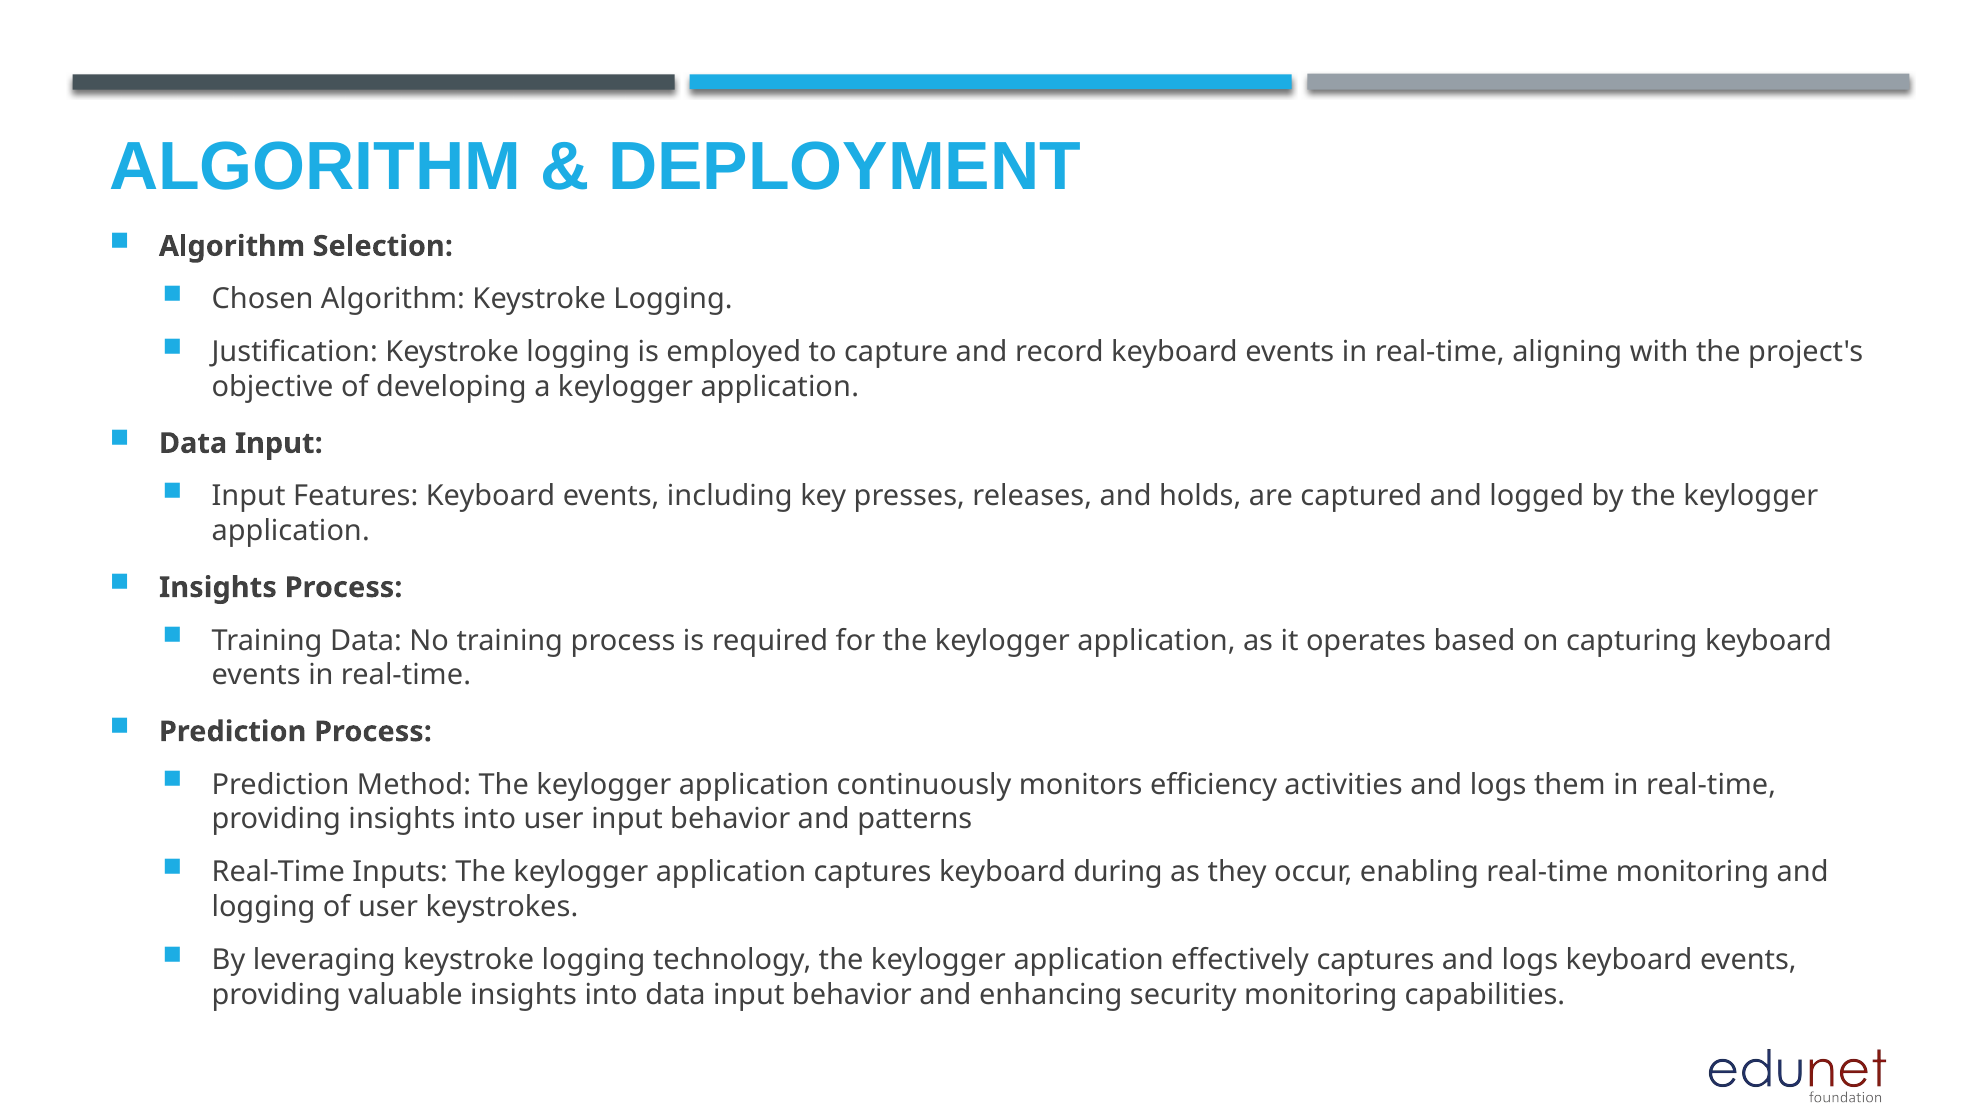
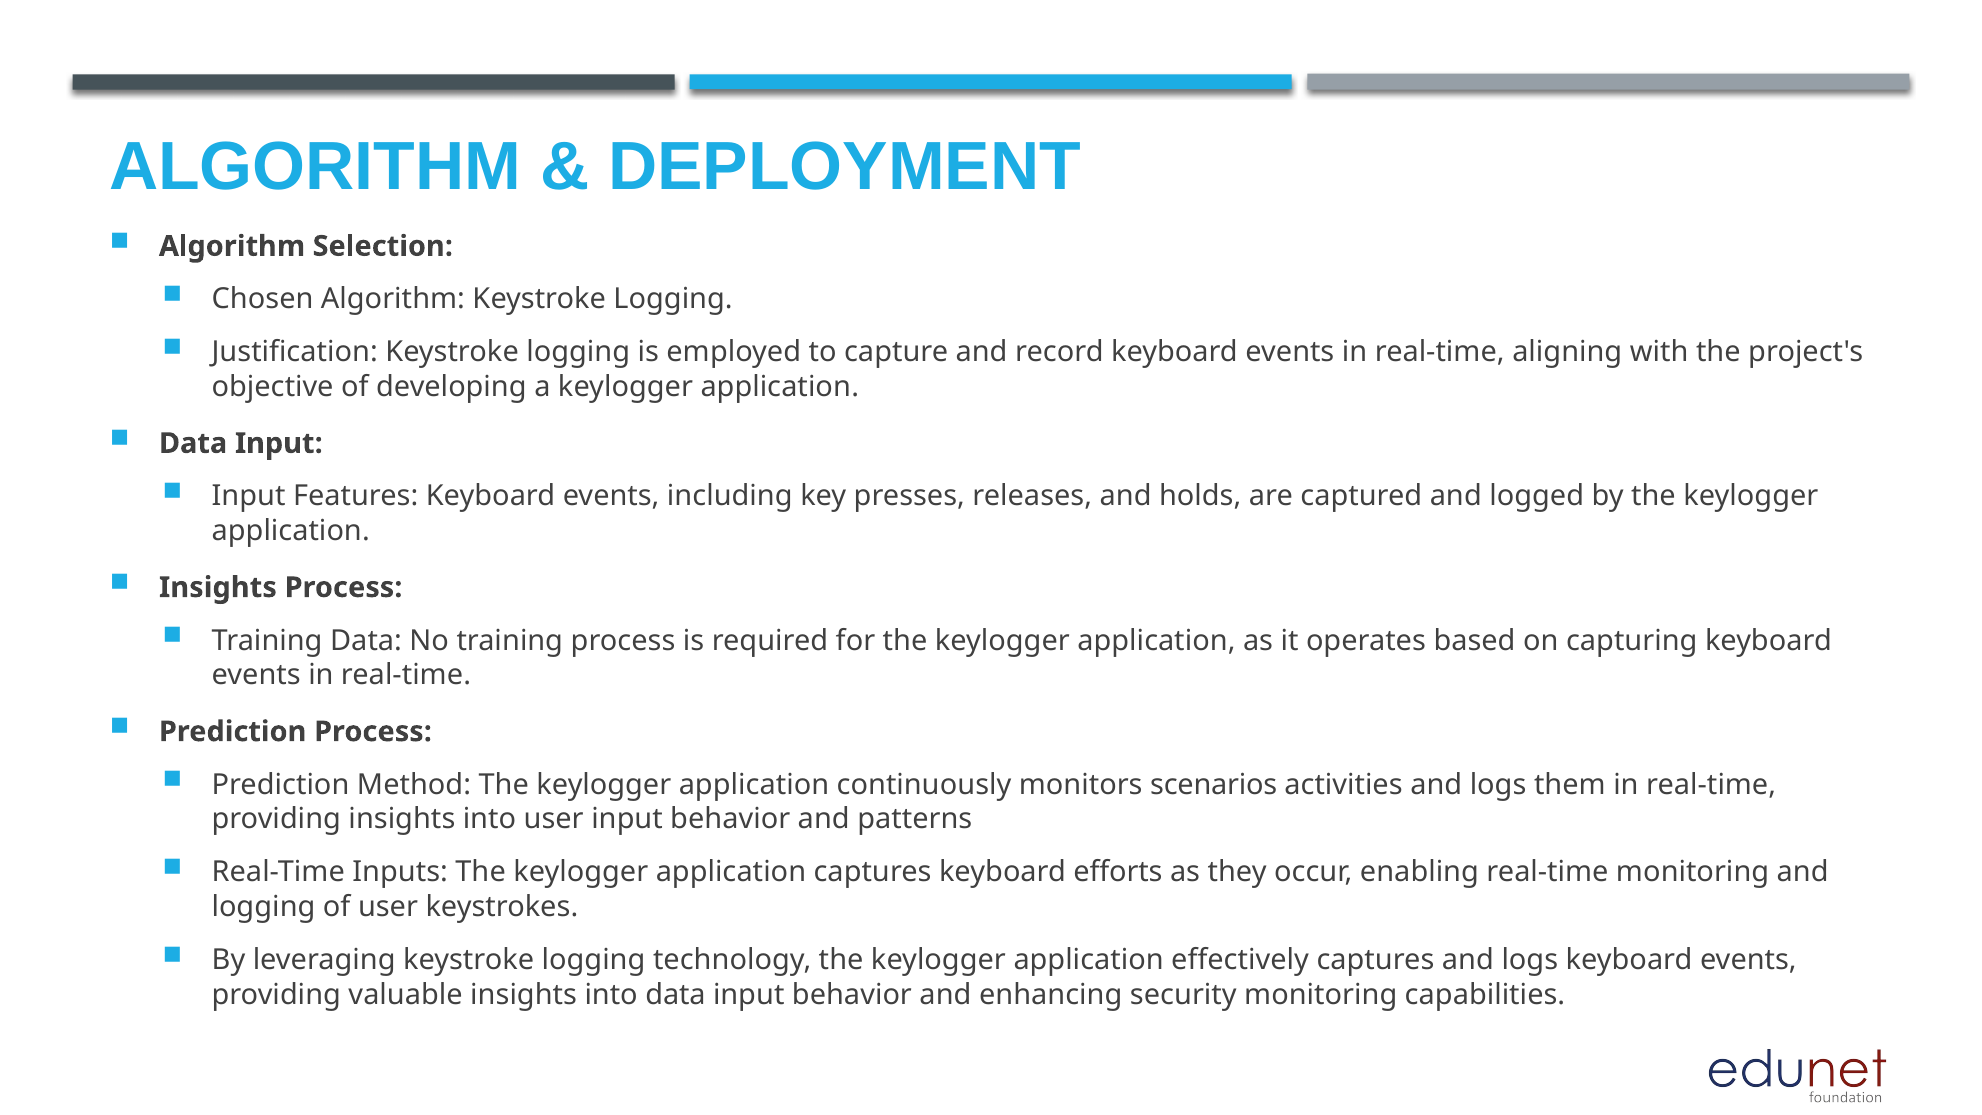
efficiency: efficiency -> scenarios
during: during -> efforts
